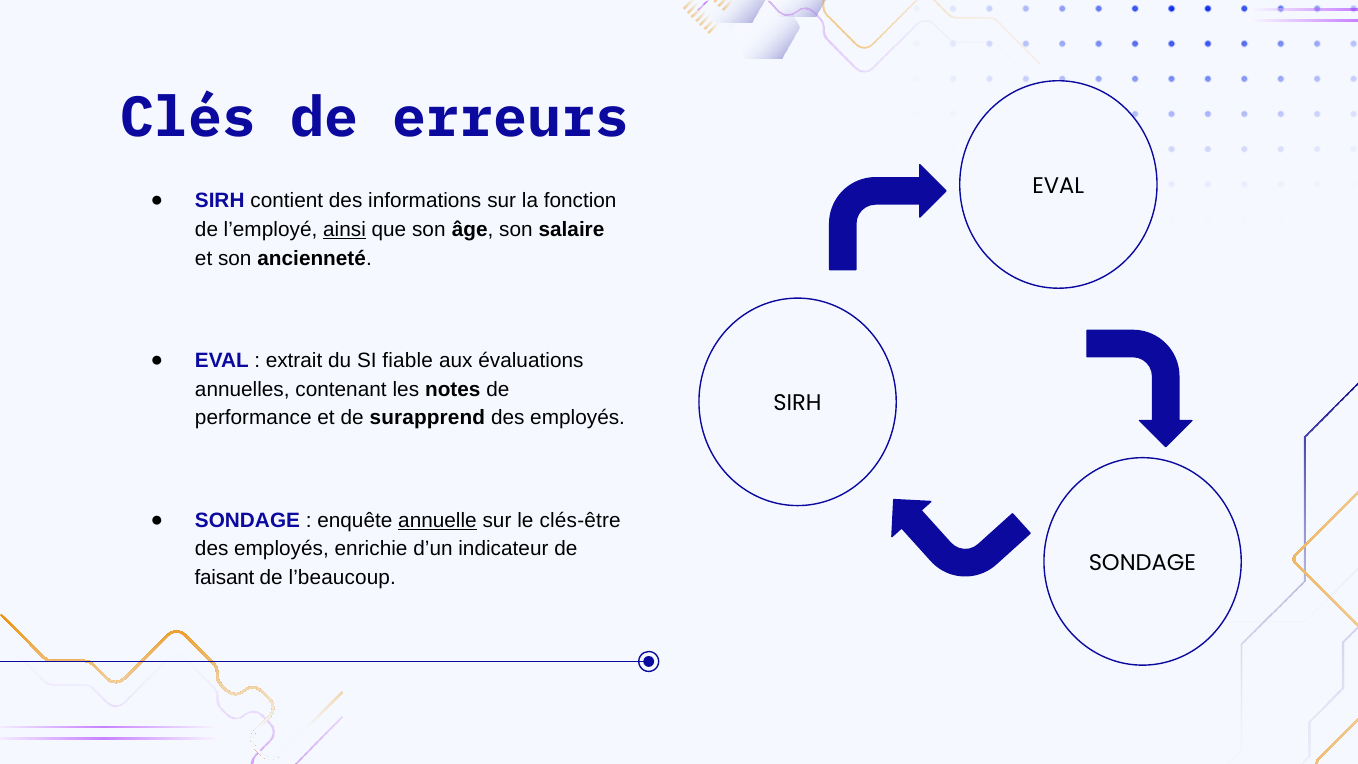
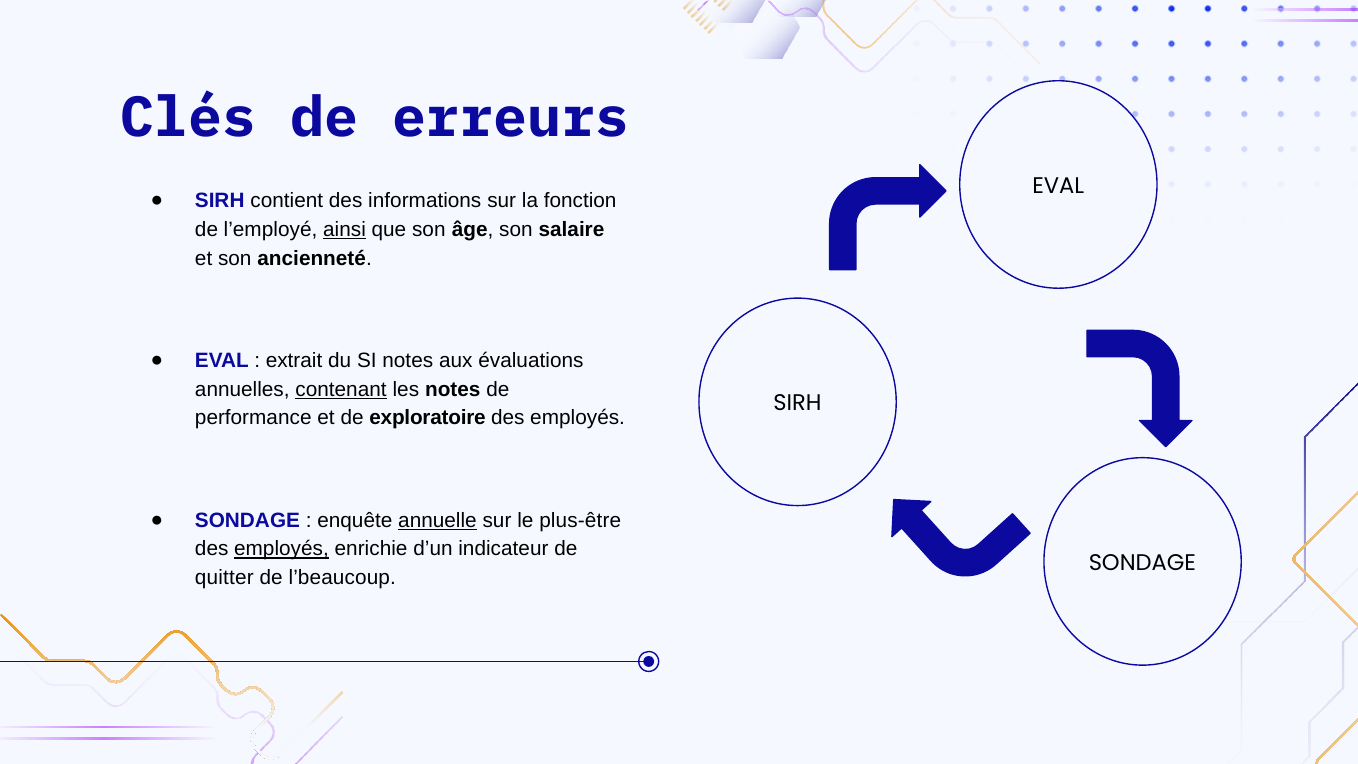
SI fiable: fiable -> notes
contenant underline: none -> present
surapprend: surapprend -> exploratoire
clés-être: clés-être -> plus-être
employés at (281, 549) underline: none -> present
faisant: faisant -> quitter
